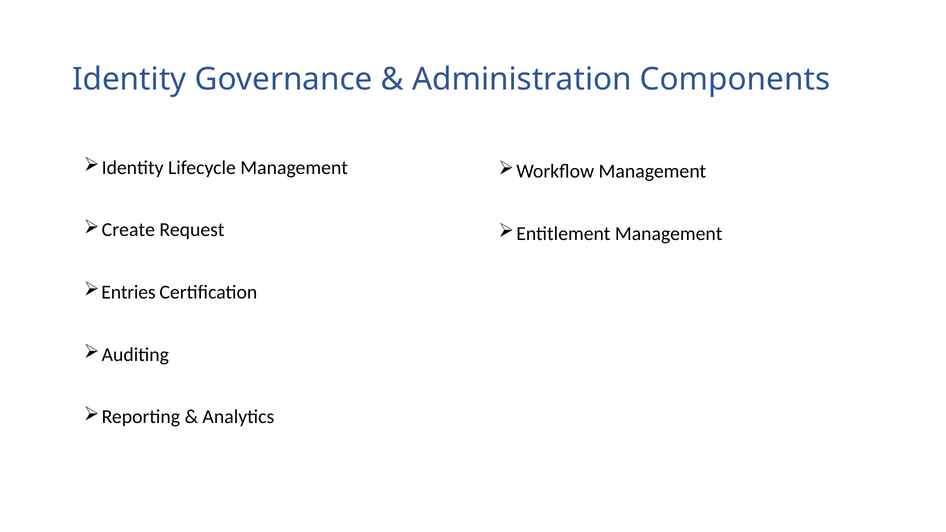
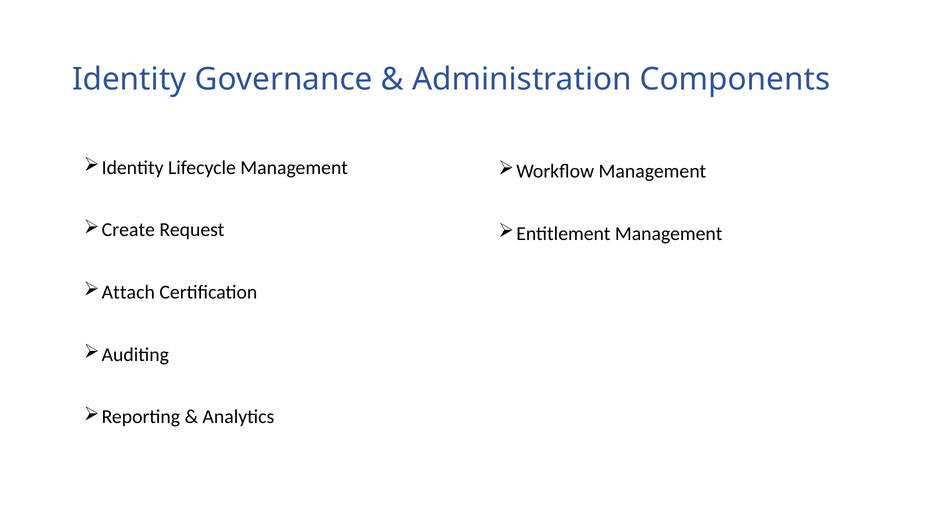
Entries: Entries -> Attach
